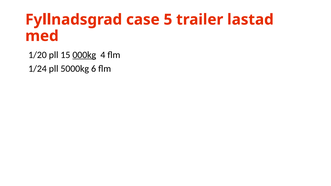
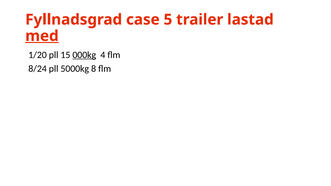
med underline: none -> present
1/24: 1/24 -> 8/24
6: 6 -> 8
